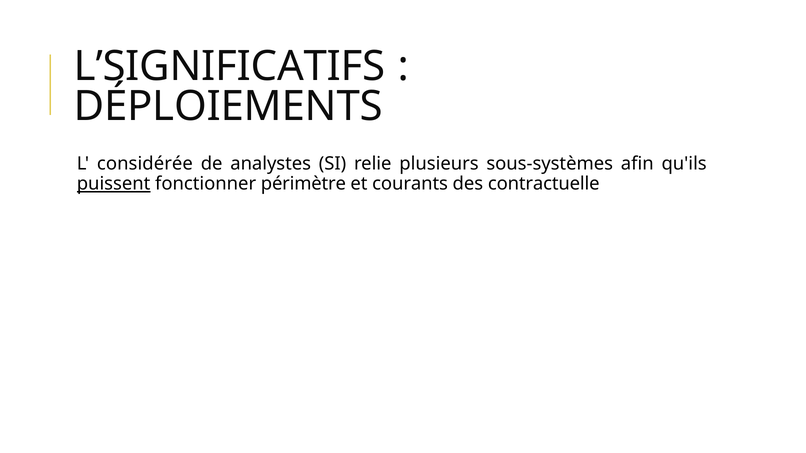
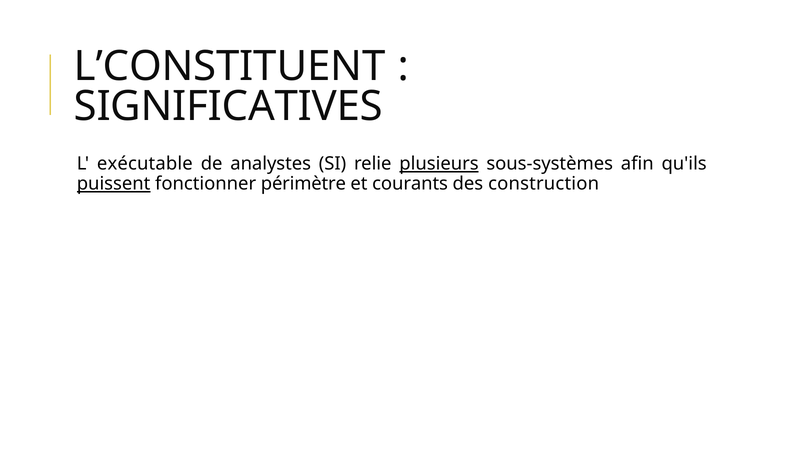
L’SIGNIFICATIFS: L’SIGNIFICATIFS -> L’CONSTITUENT
DÉPLOIEMENTS: DÉPLOIEMENTS -> SIGNIFICATIVES
considérée: considérée -> exécutable
plusieurs underline: none -> present
contractuelle: contractuelle -> construction
